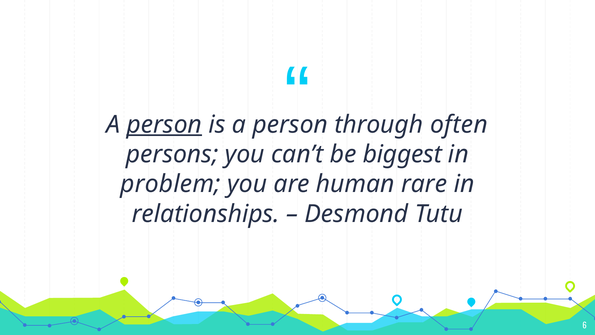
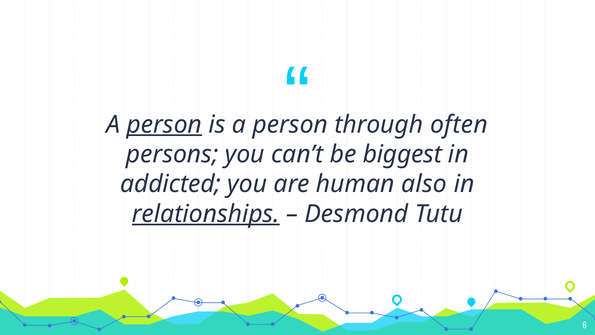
problem: problem -> addicted
rare: rare -> also
relationships underline: none -> present
